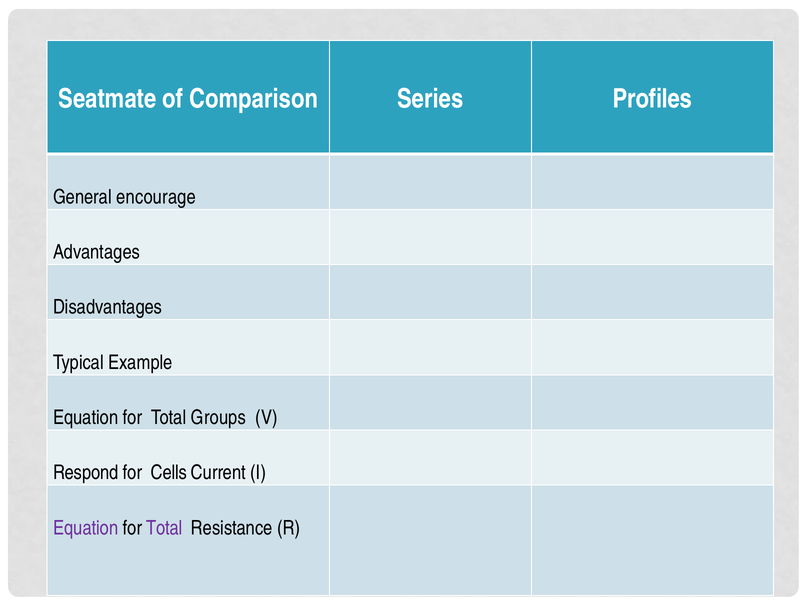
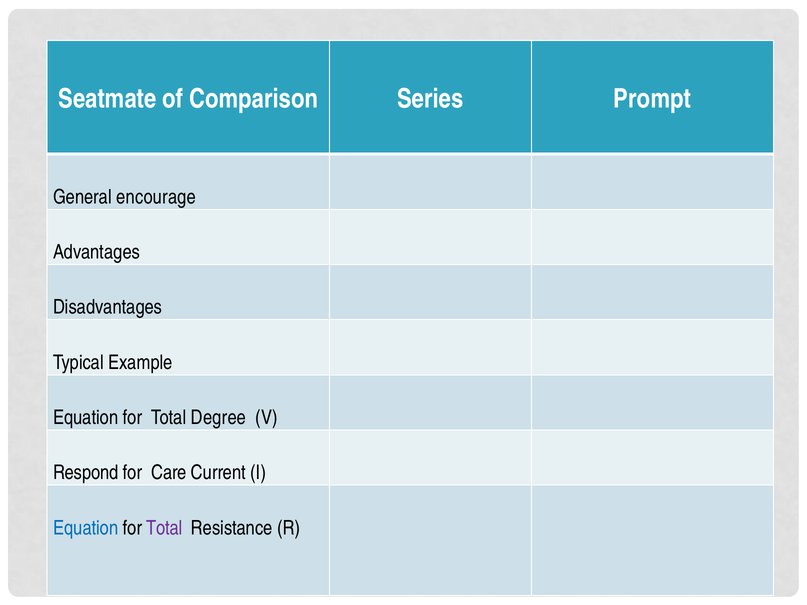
Profiles: Profiles -> Prompt
Groups: Groups -> Degree
Cells: Cells -> Care
Equation at (86, 528) colour: purple -> blue
